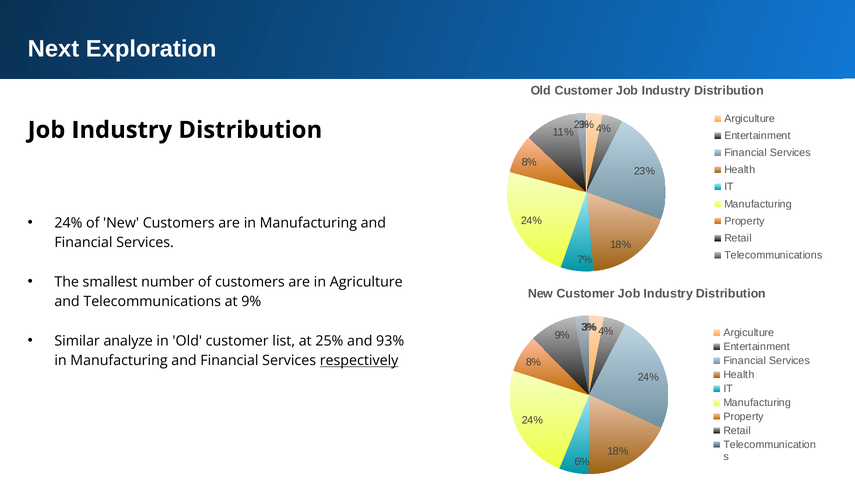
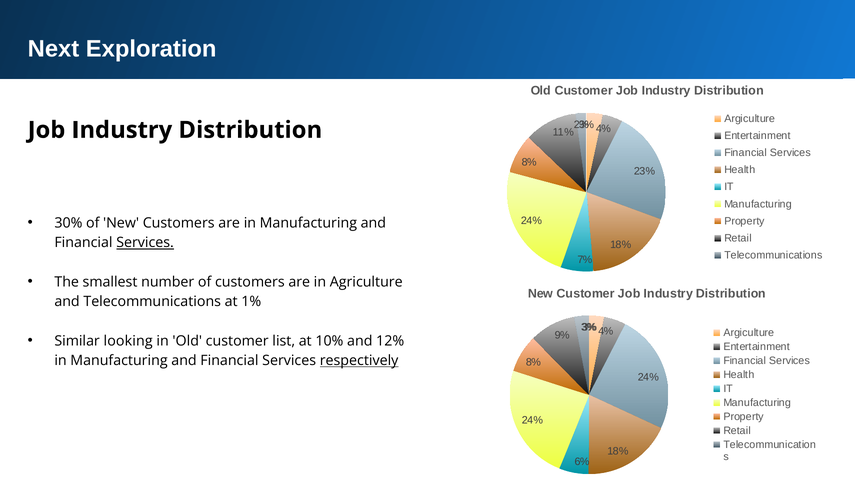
24% at (68, 223): 24% -> 30%
Services at (145, 243) underline: none -> present
at 9%: 9% -> 1%
analyze: analyze -> looking
25%: 25% -> 10%
93%: 93% -> 12%
